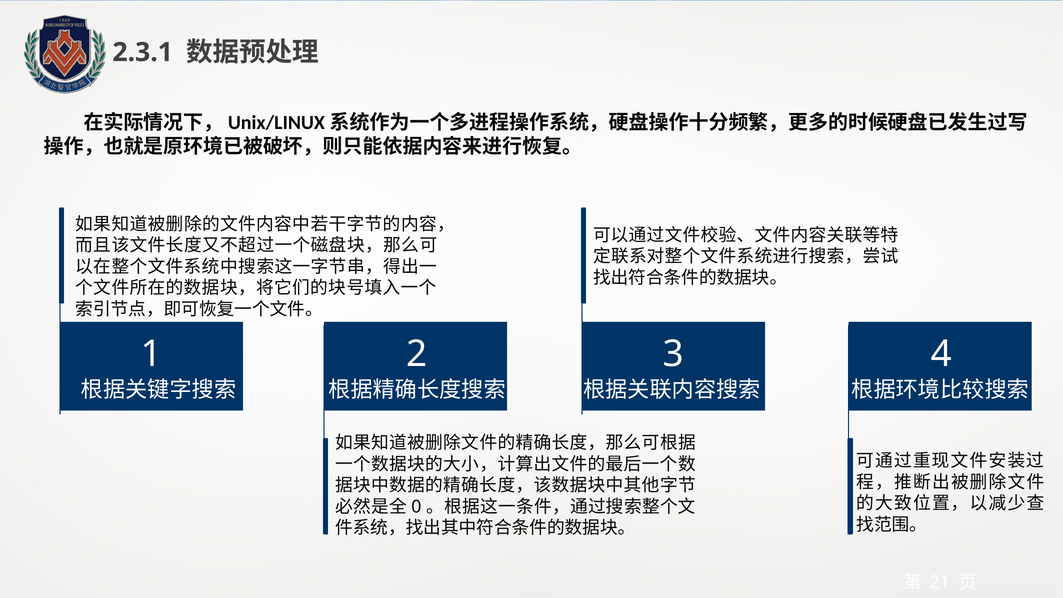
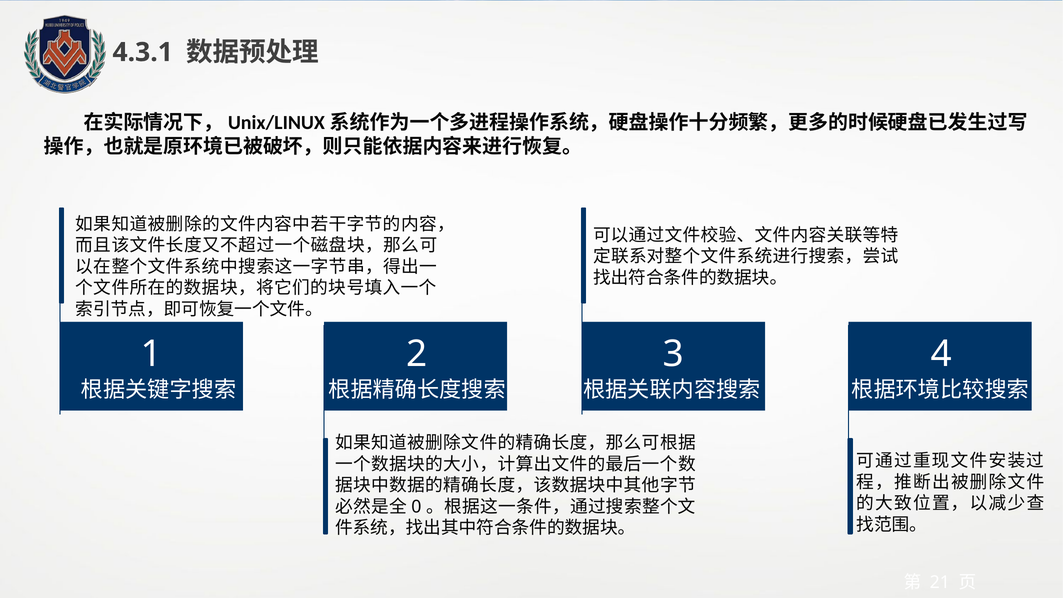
2.3.1: 2.3.1 -> 4.3.1
